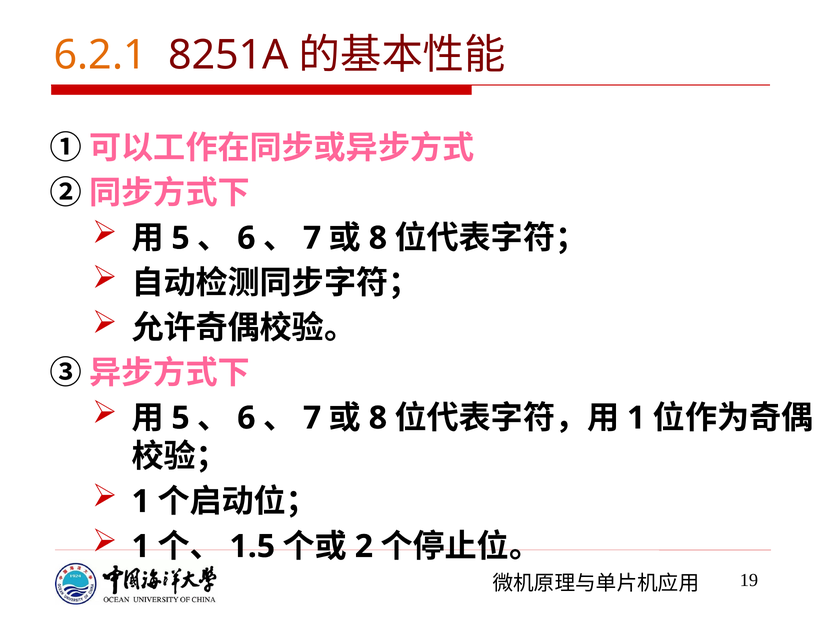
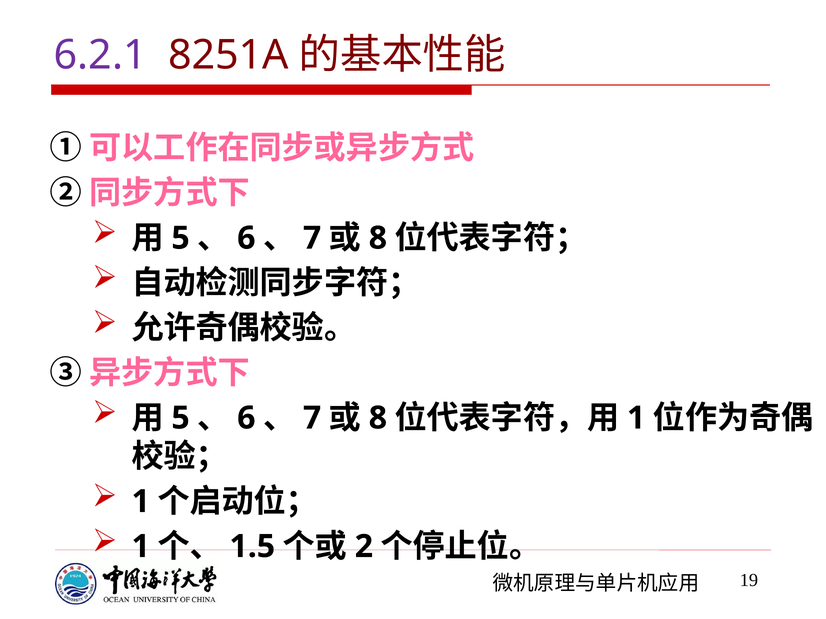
6.2.1 colour: orange -> purple
